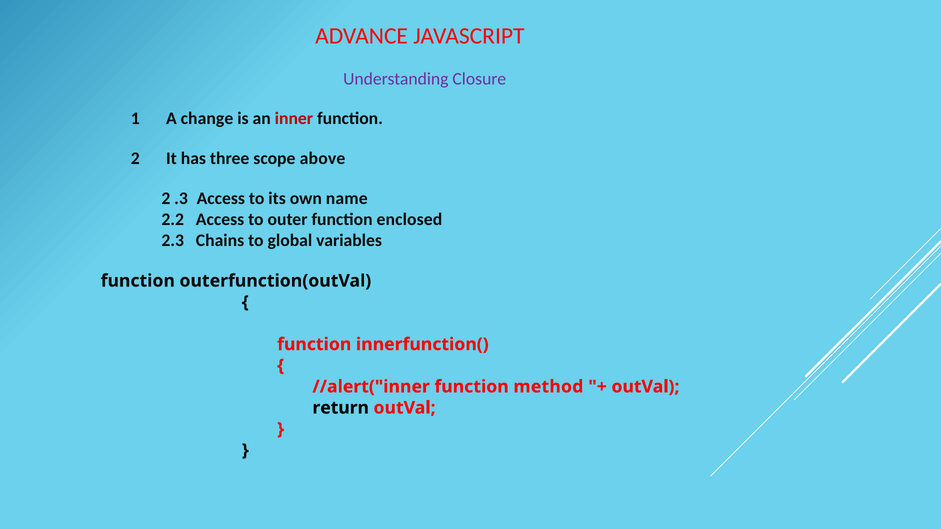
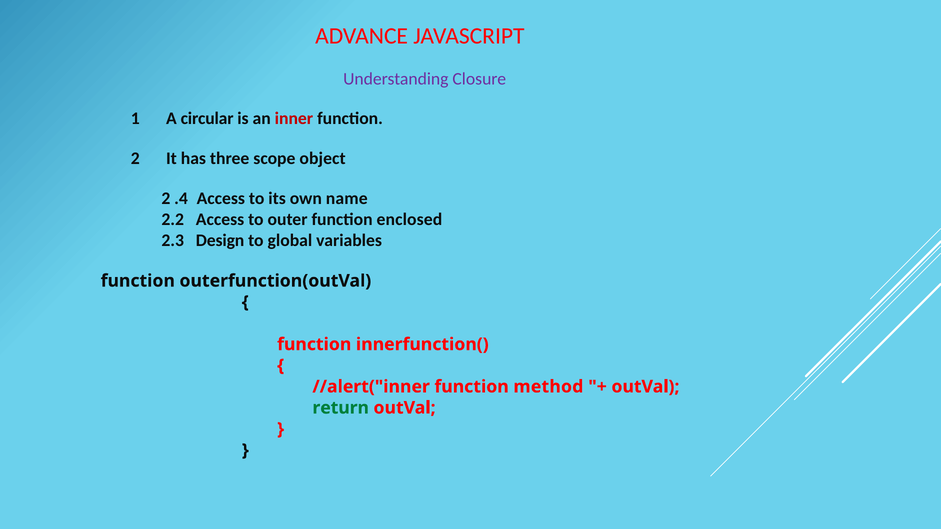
change: change -> circular
above: above -> object
.3: .3 -> .4
Chains: Chains -> Design
return colour: black -> green
